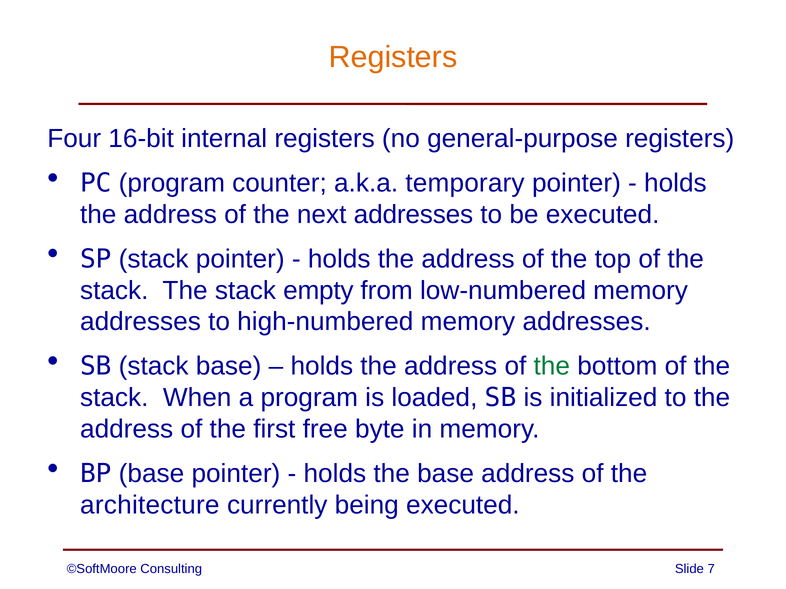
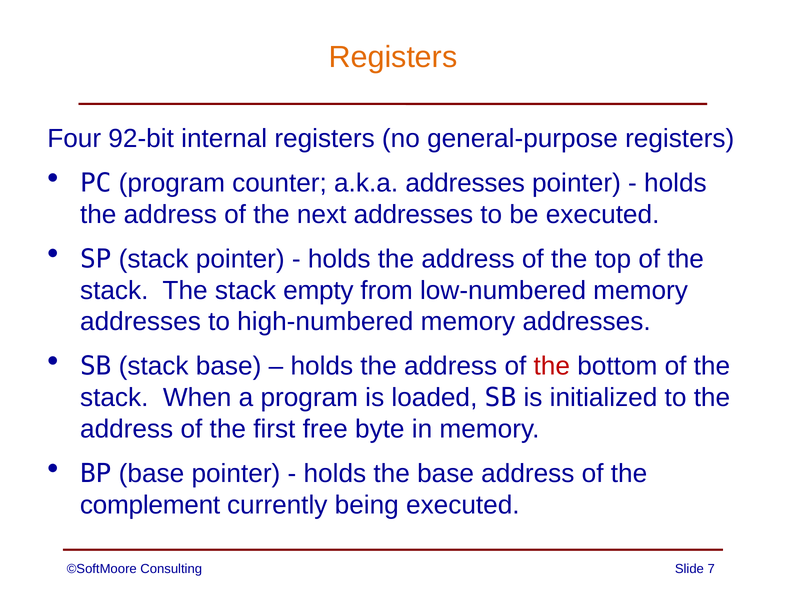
16-bit: 16-bit -> 92-bit
a.k.a temporary: temporary -> addresses
the at (552, 367) colour: green -> red
architecture: architecture -> complement
